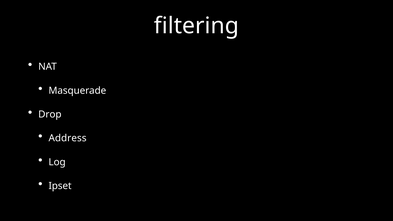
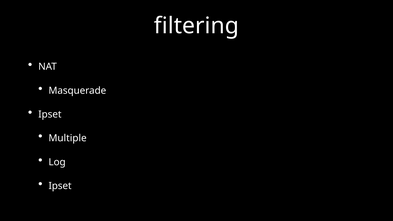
Drop at (50, 114): Drop -> Ipset
Address: Address -> Multiple
